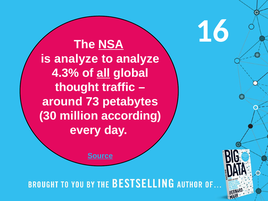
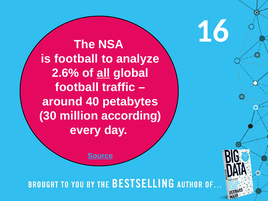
NSA underline: present -> none
is analyze: analyze -> football
4.3%: 4.3% -> 2.6%
thought at (77, 87): thought -> football
73: 73 -> 40
